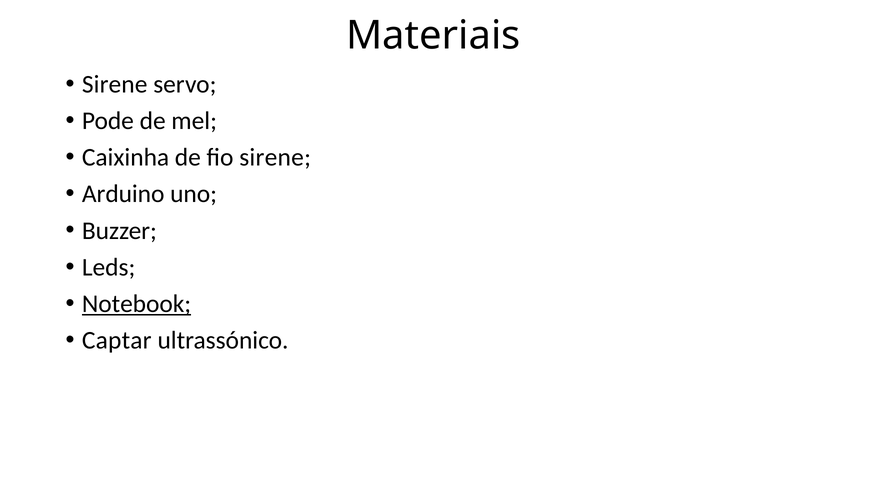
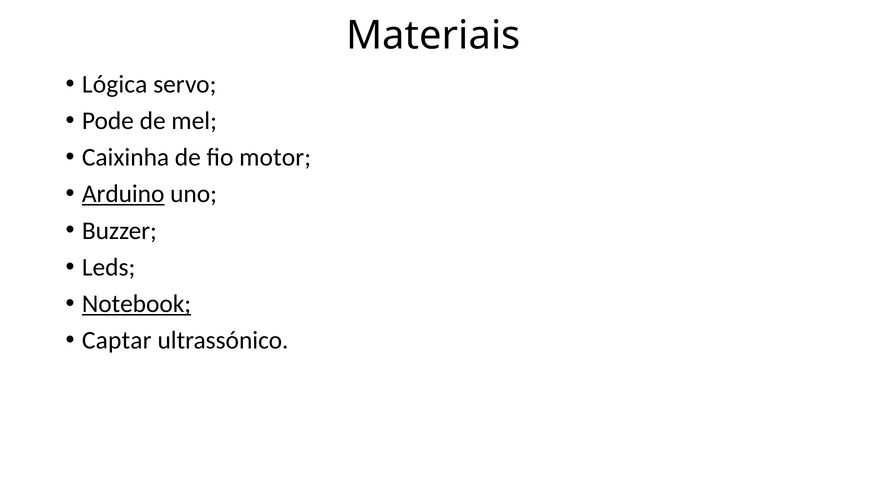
Sirene at (115, 84): Sirene -> Lógica
fio sirene: sirene -> motor
Arduino underline: none -> present
